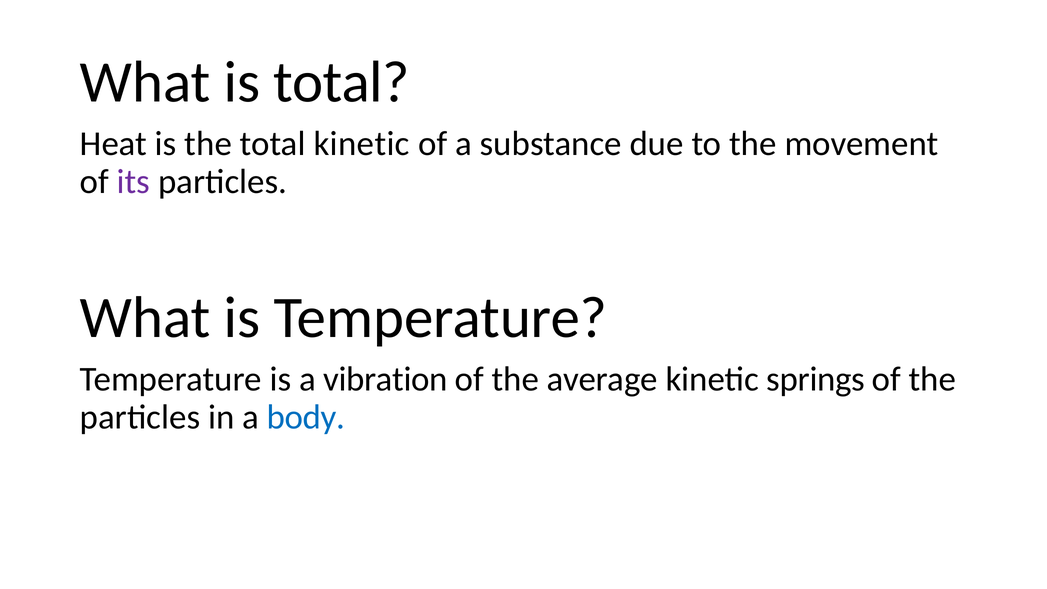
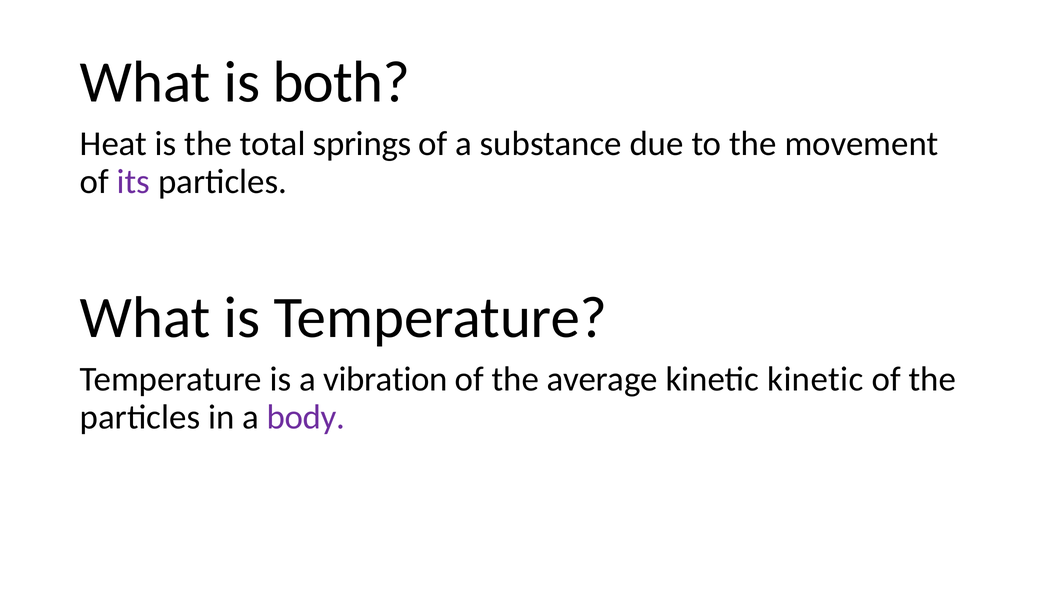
is total: total -> both
total kinetic: kinetic -> springs
kinetic springs: springs -> kinetic
body colour: blue -> purple
